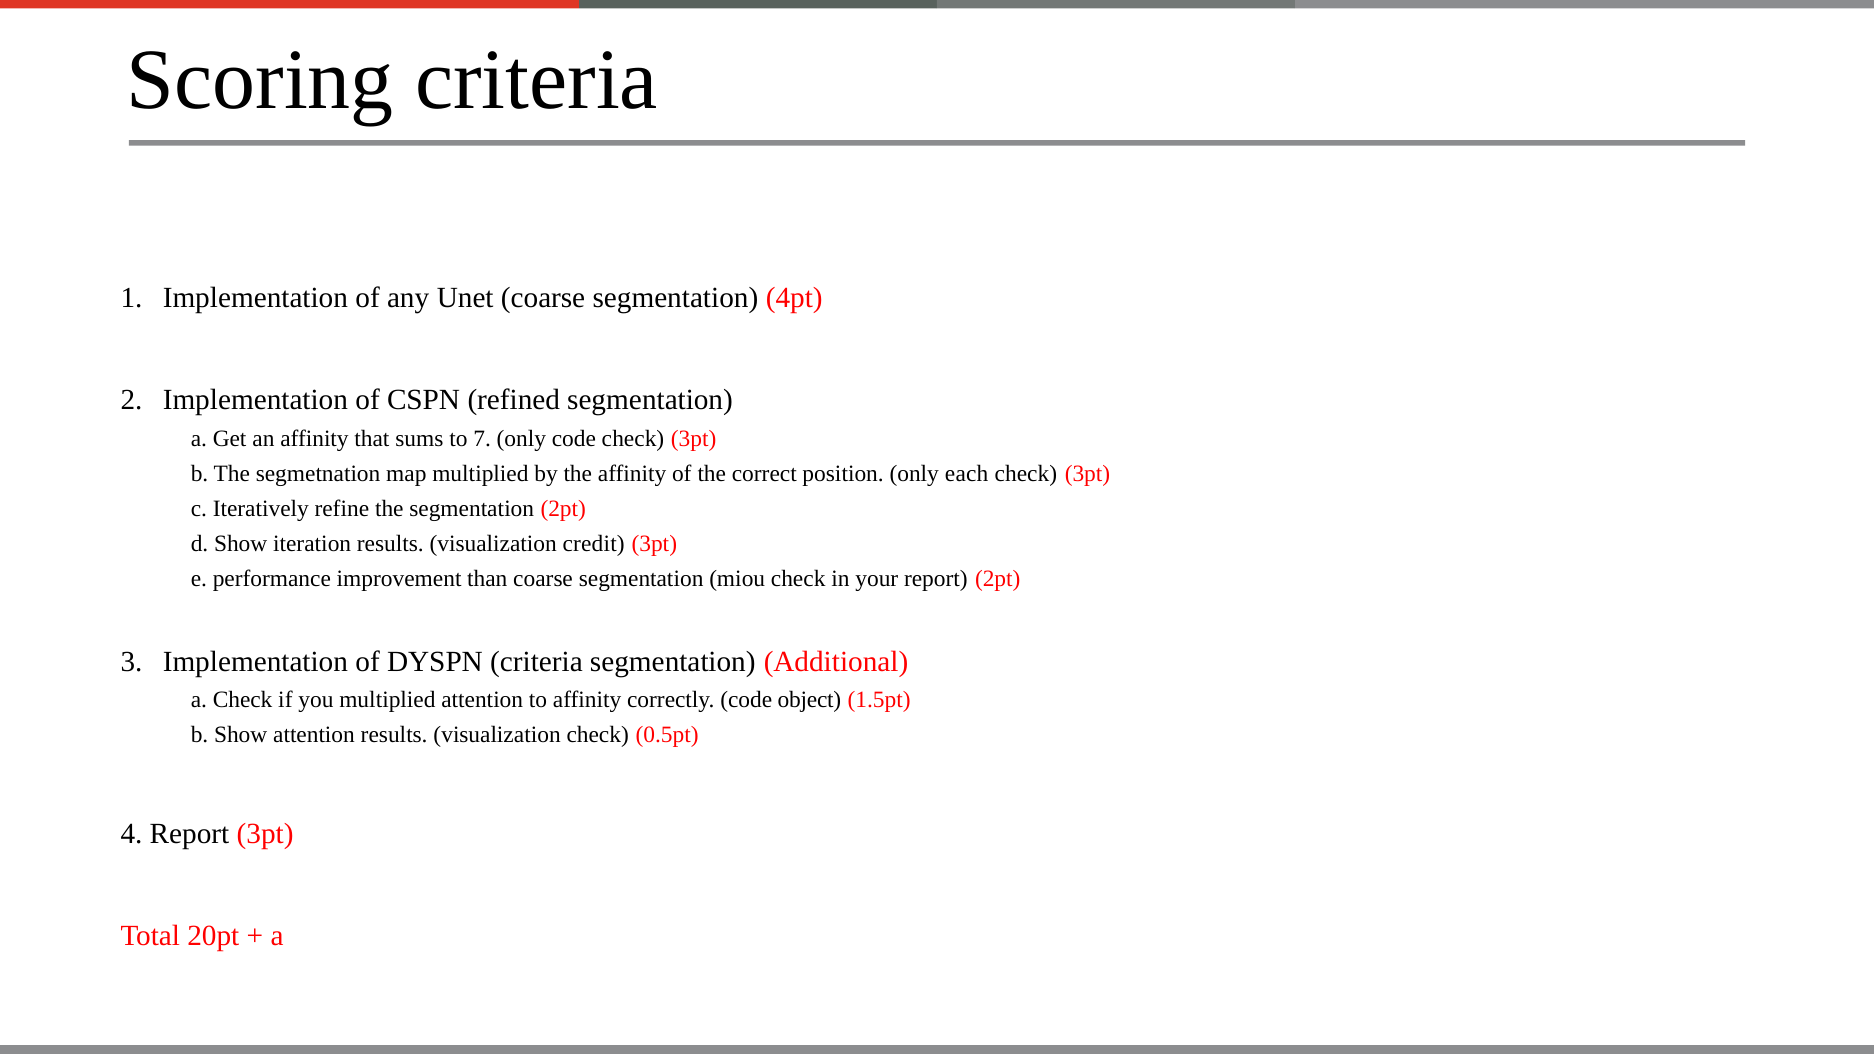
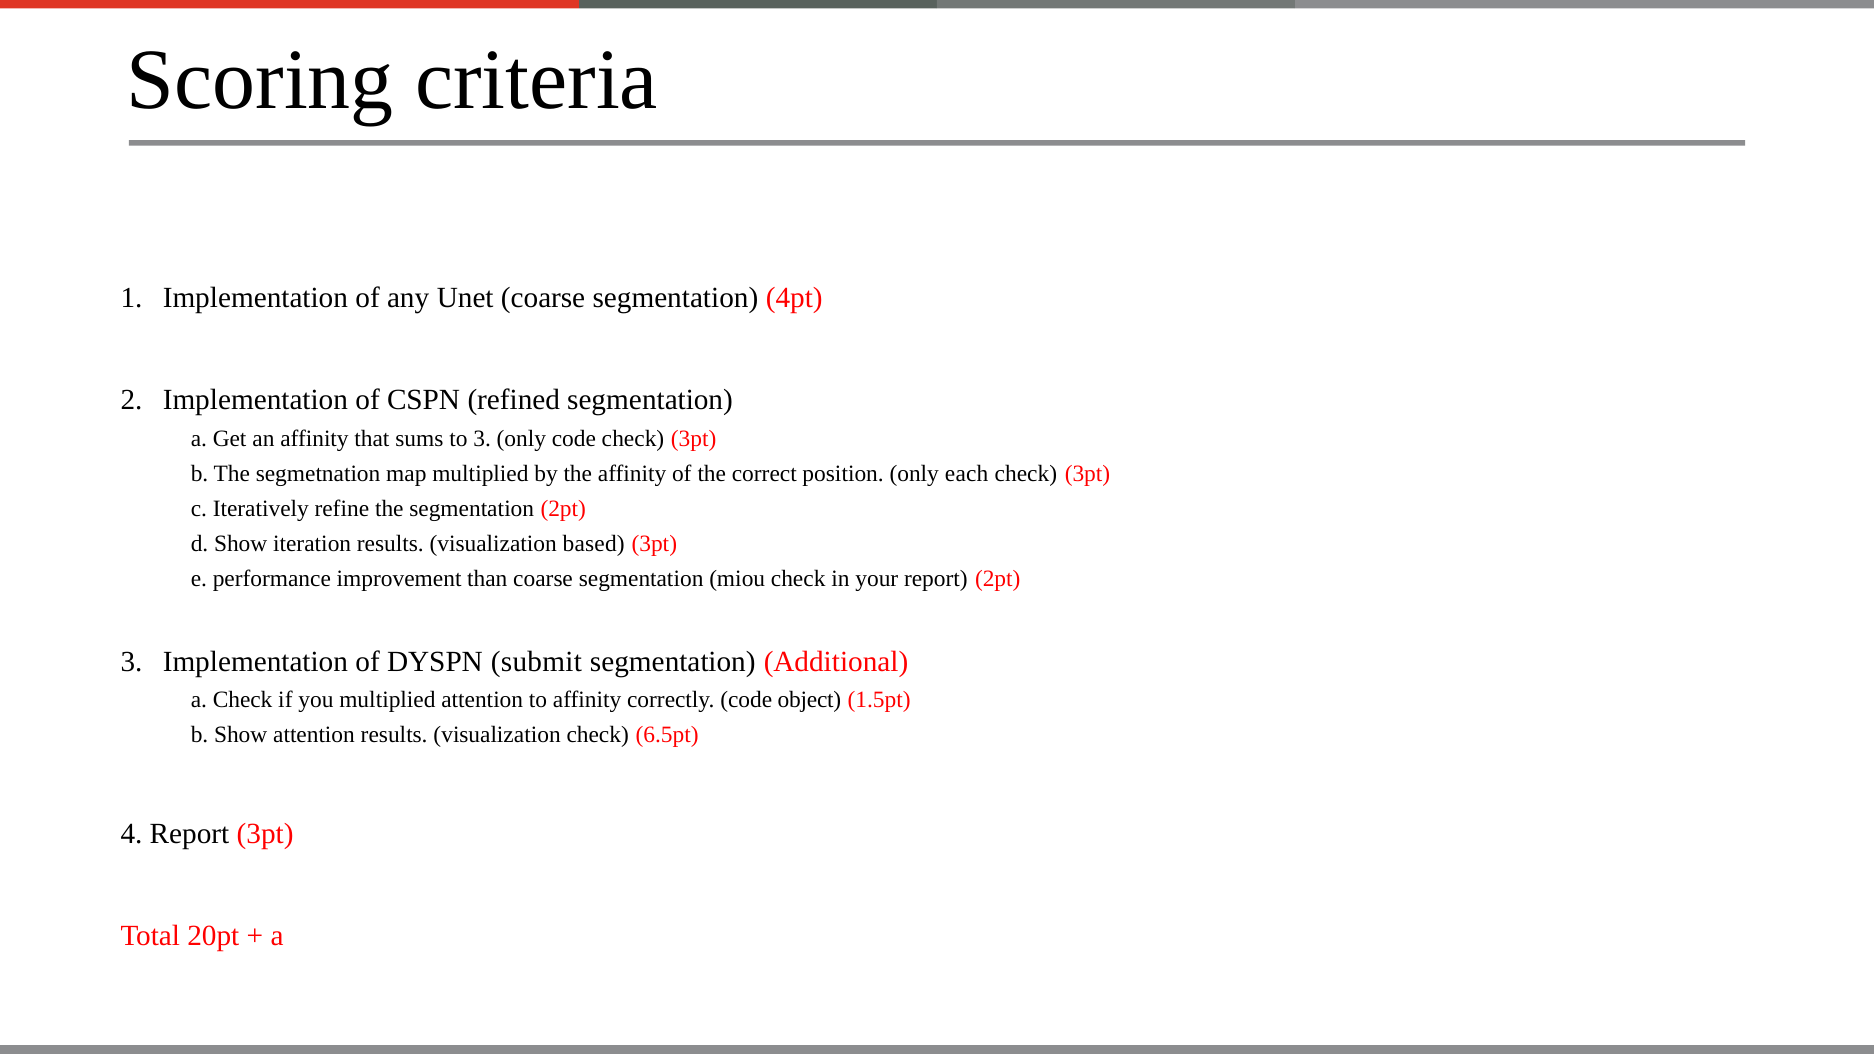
to 7: 7 -> 3
credit: credit -> based
DYSPN criteria: criteria -> submit
0.5pt: 0.5pt -> 6.5pt
